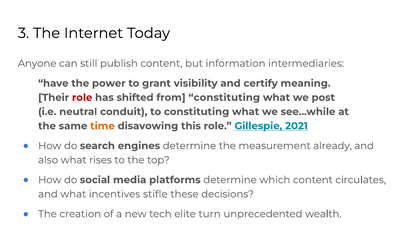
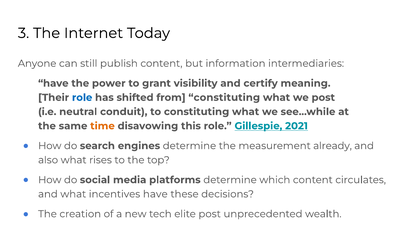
role at (82, 97) colour: red -> blue
incentives stifle: stifle -> have
elite turn: turn -> post
